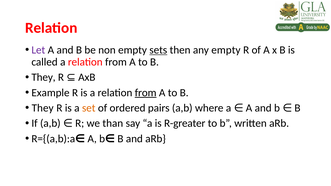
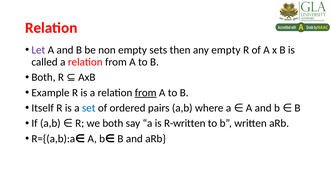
sets underline: present -> none
They at (43, 77): They -> Both
They at (43, 108): They -> Itself
set colour: orange -> blue
we than: than -> both
R-greater: R-greater -> R-written
